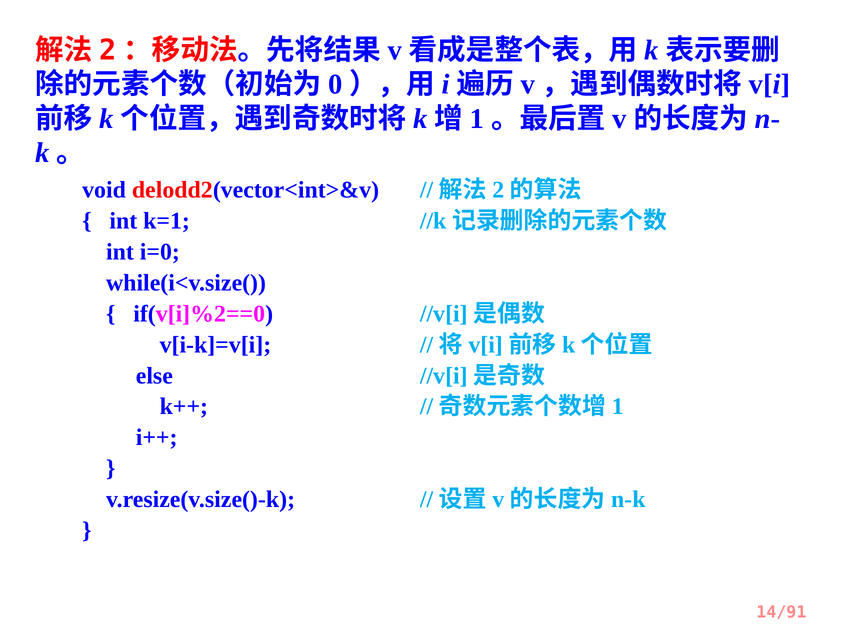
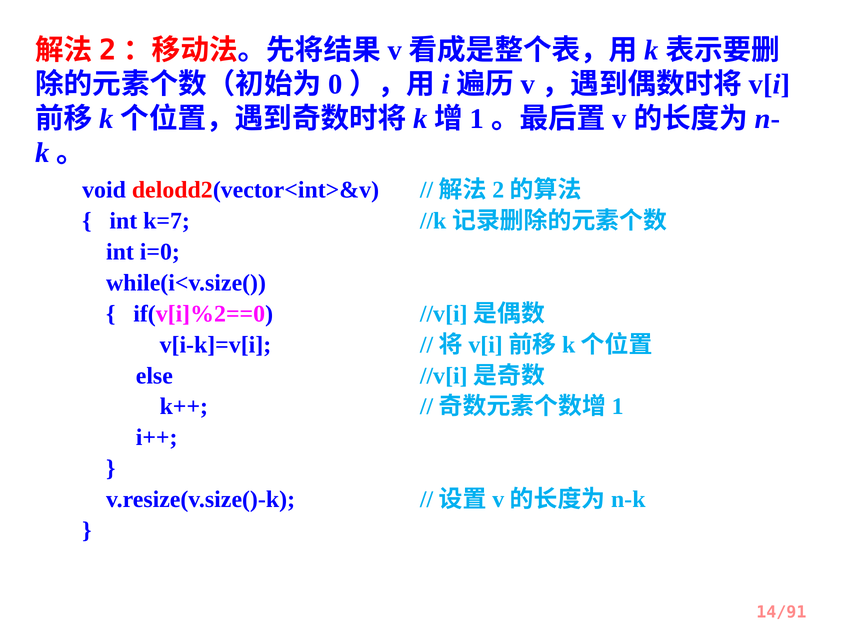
k=1: k=1 -> k=7
